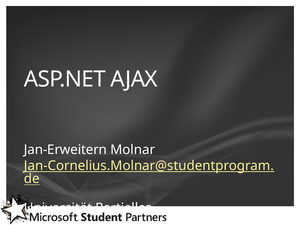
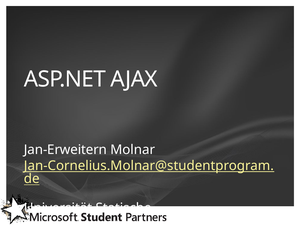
Partielles: Partielles -> Statische
